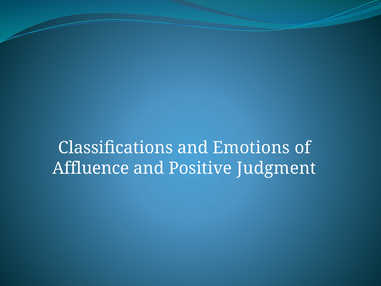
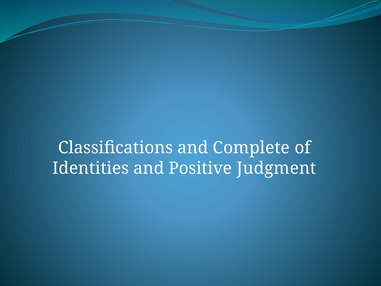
Emotions: Emotions -> Complete
Affluence: Affluence -> Identities
